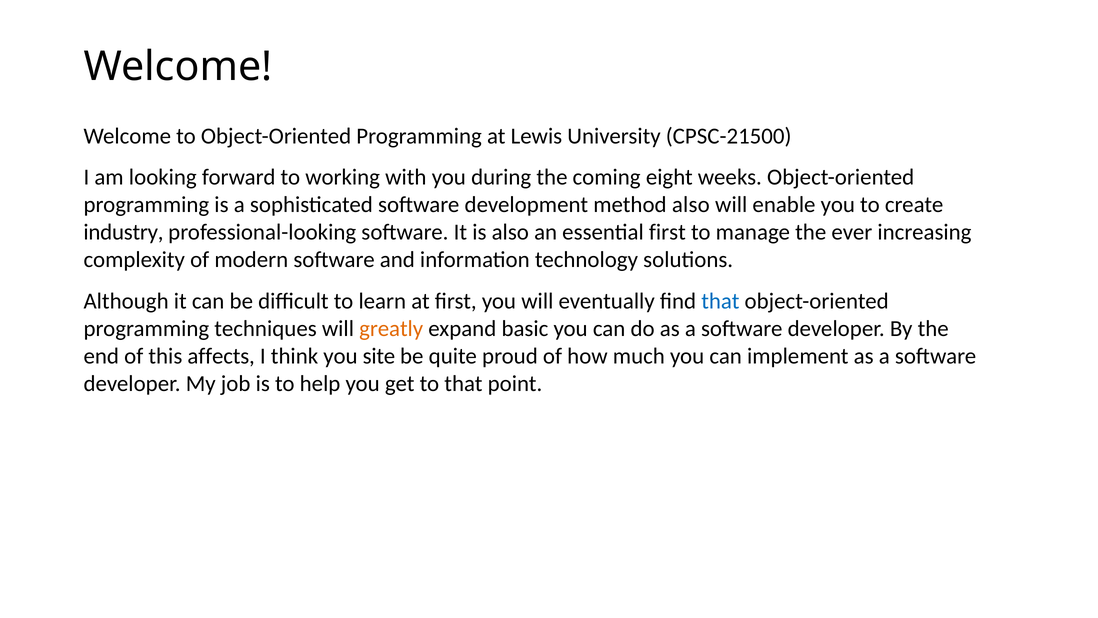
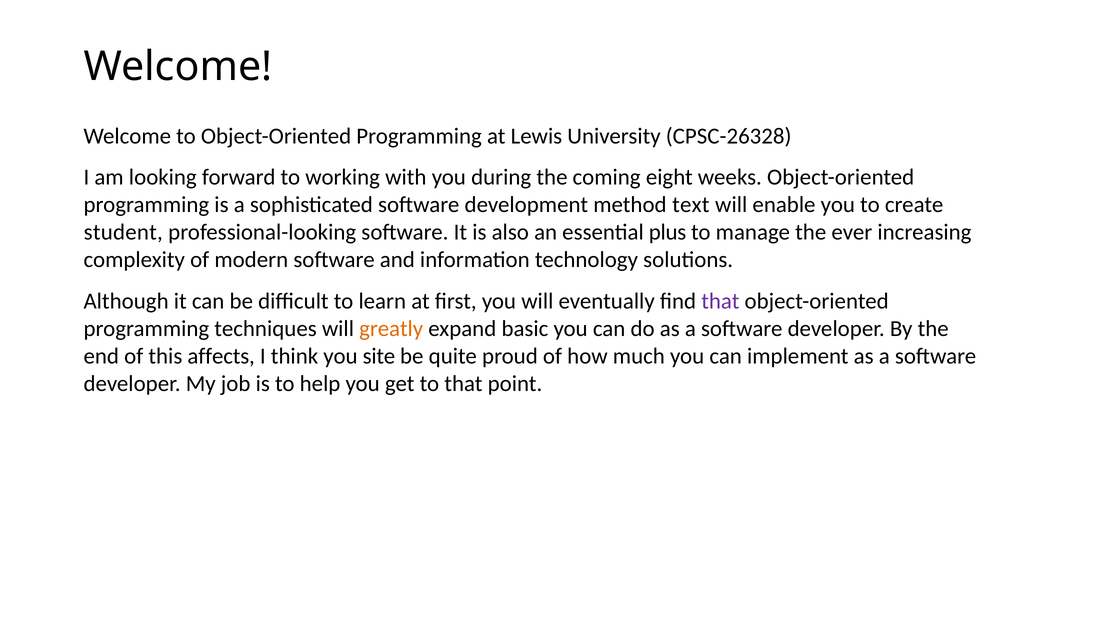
CPSC-21500: CPSC-21500 -> CPSC-26328
method also: also -> text
industry: industry -> student
essential first: first -> plus
that at (720, 301) colour: blue -> purple
